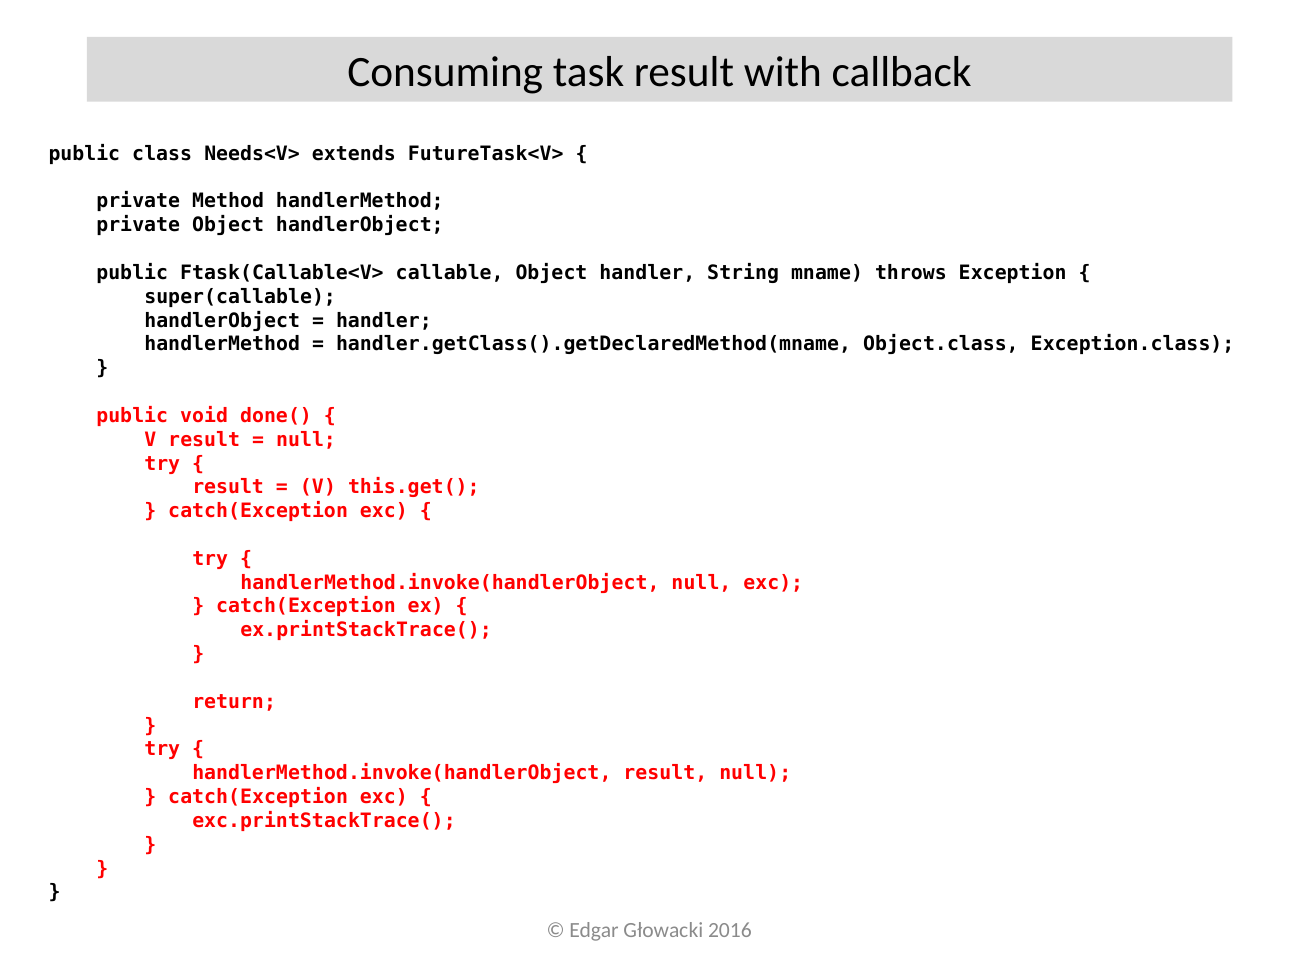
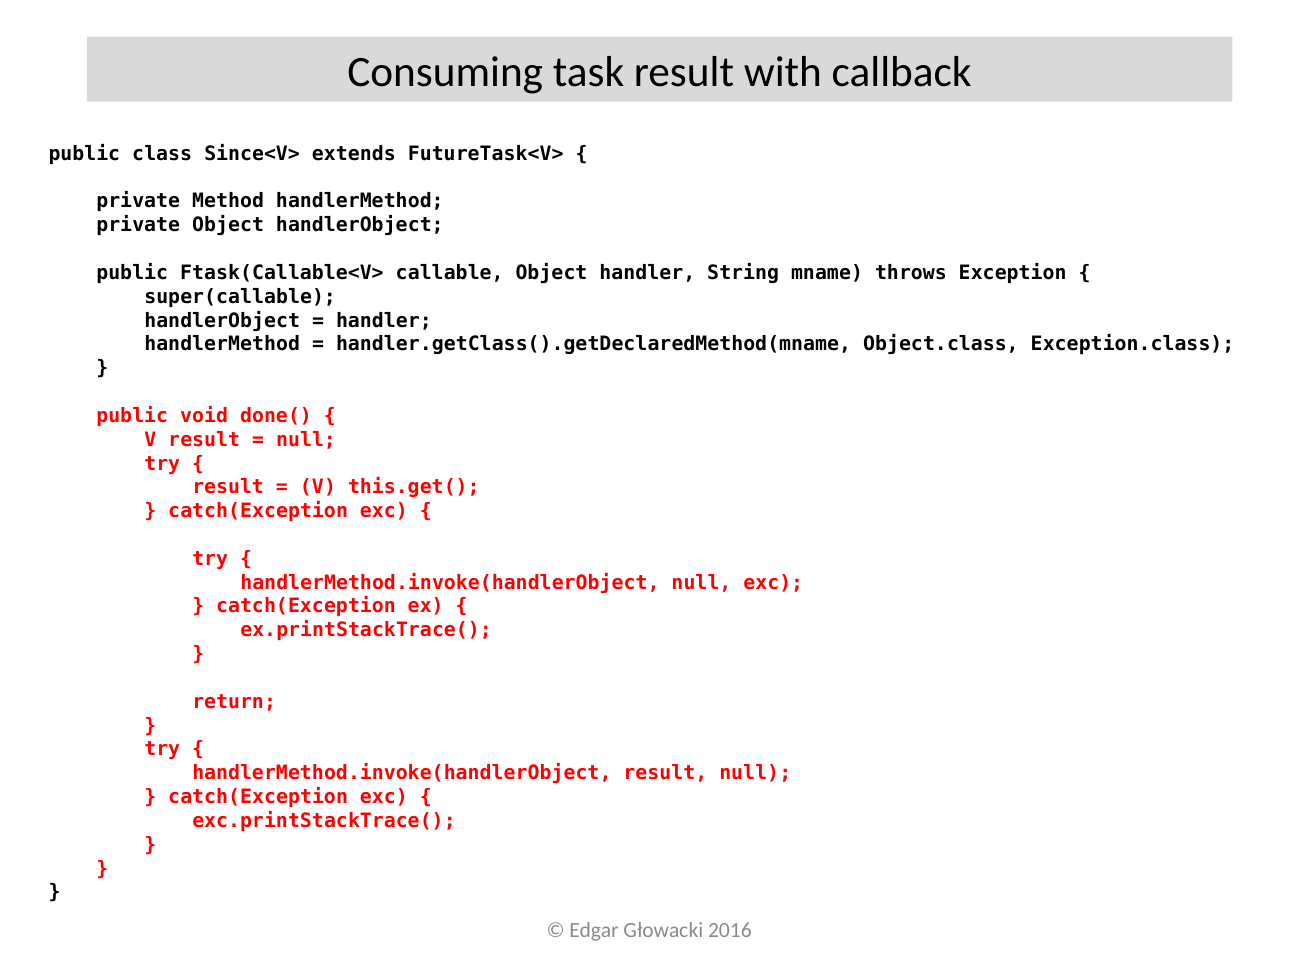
Needs<V>: Needs<V> -> Since<V>
